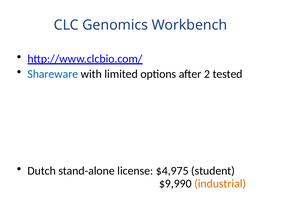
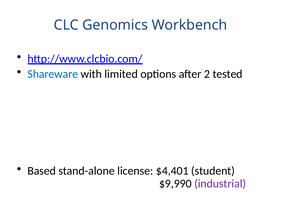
Dutch: Dutch -> Based
$4,975: $4,975 -> $4,401
industrial colour: orange -> purple
